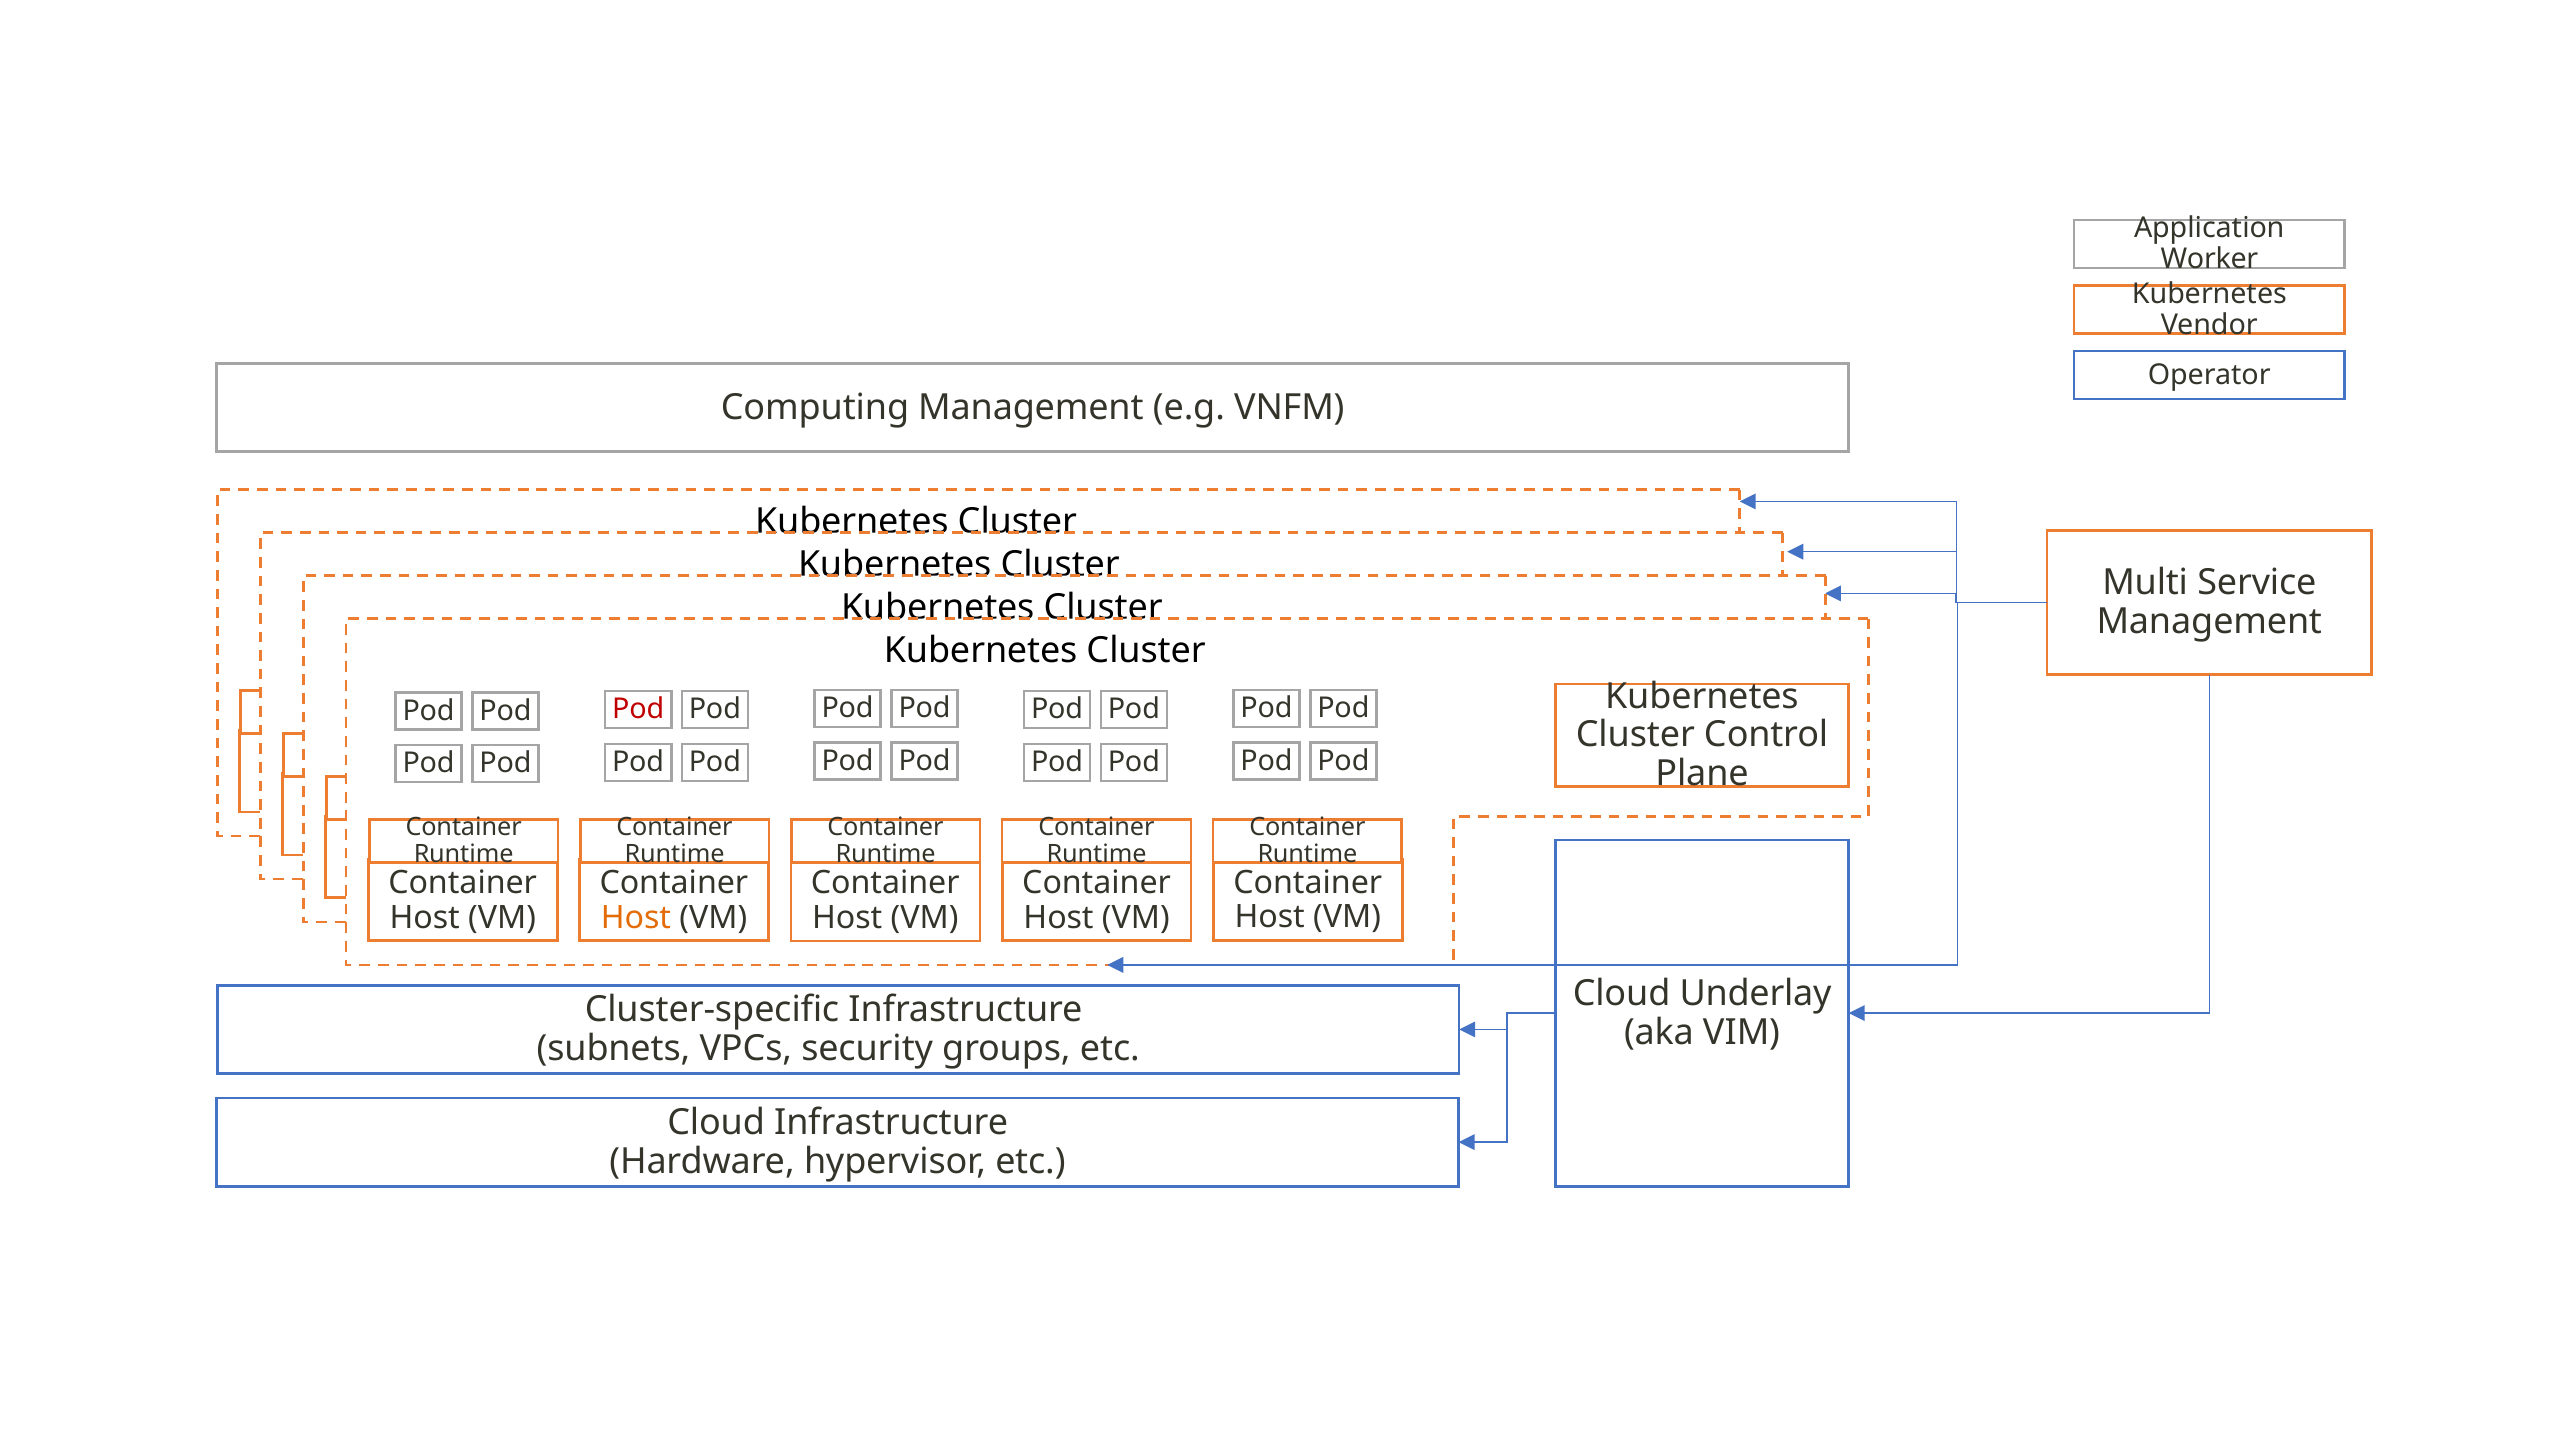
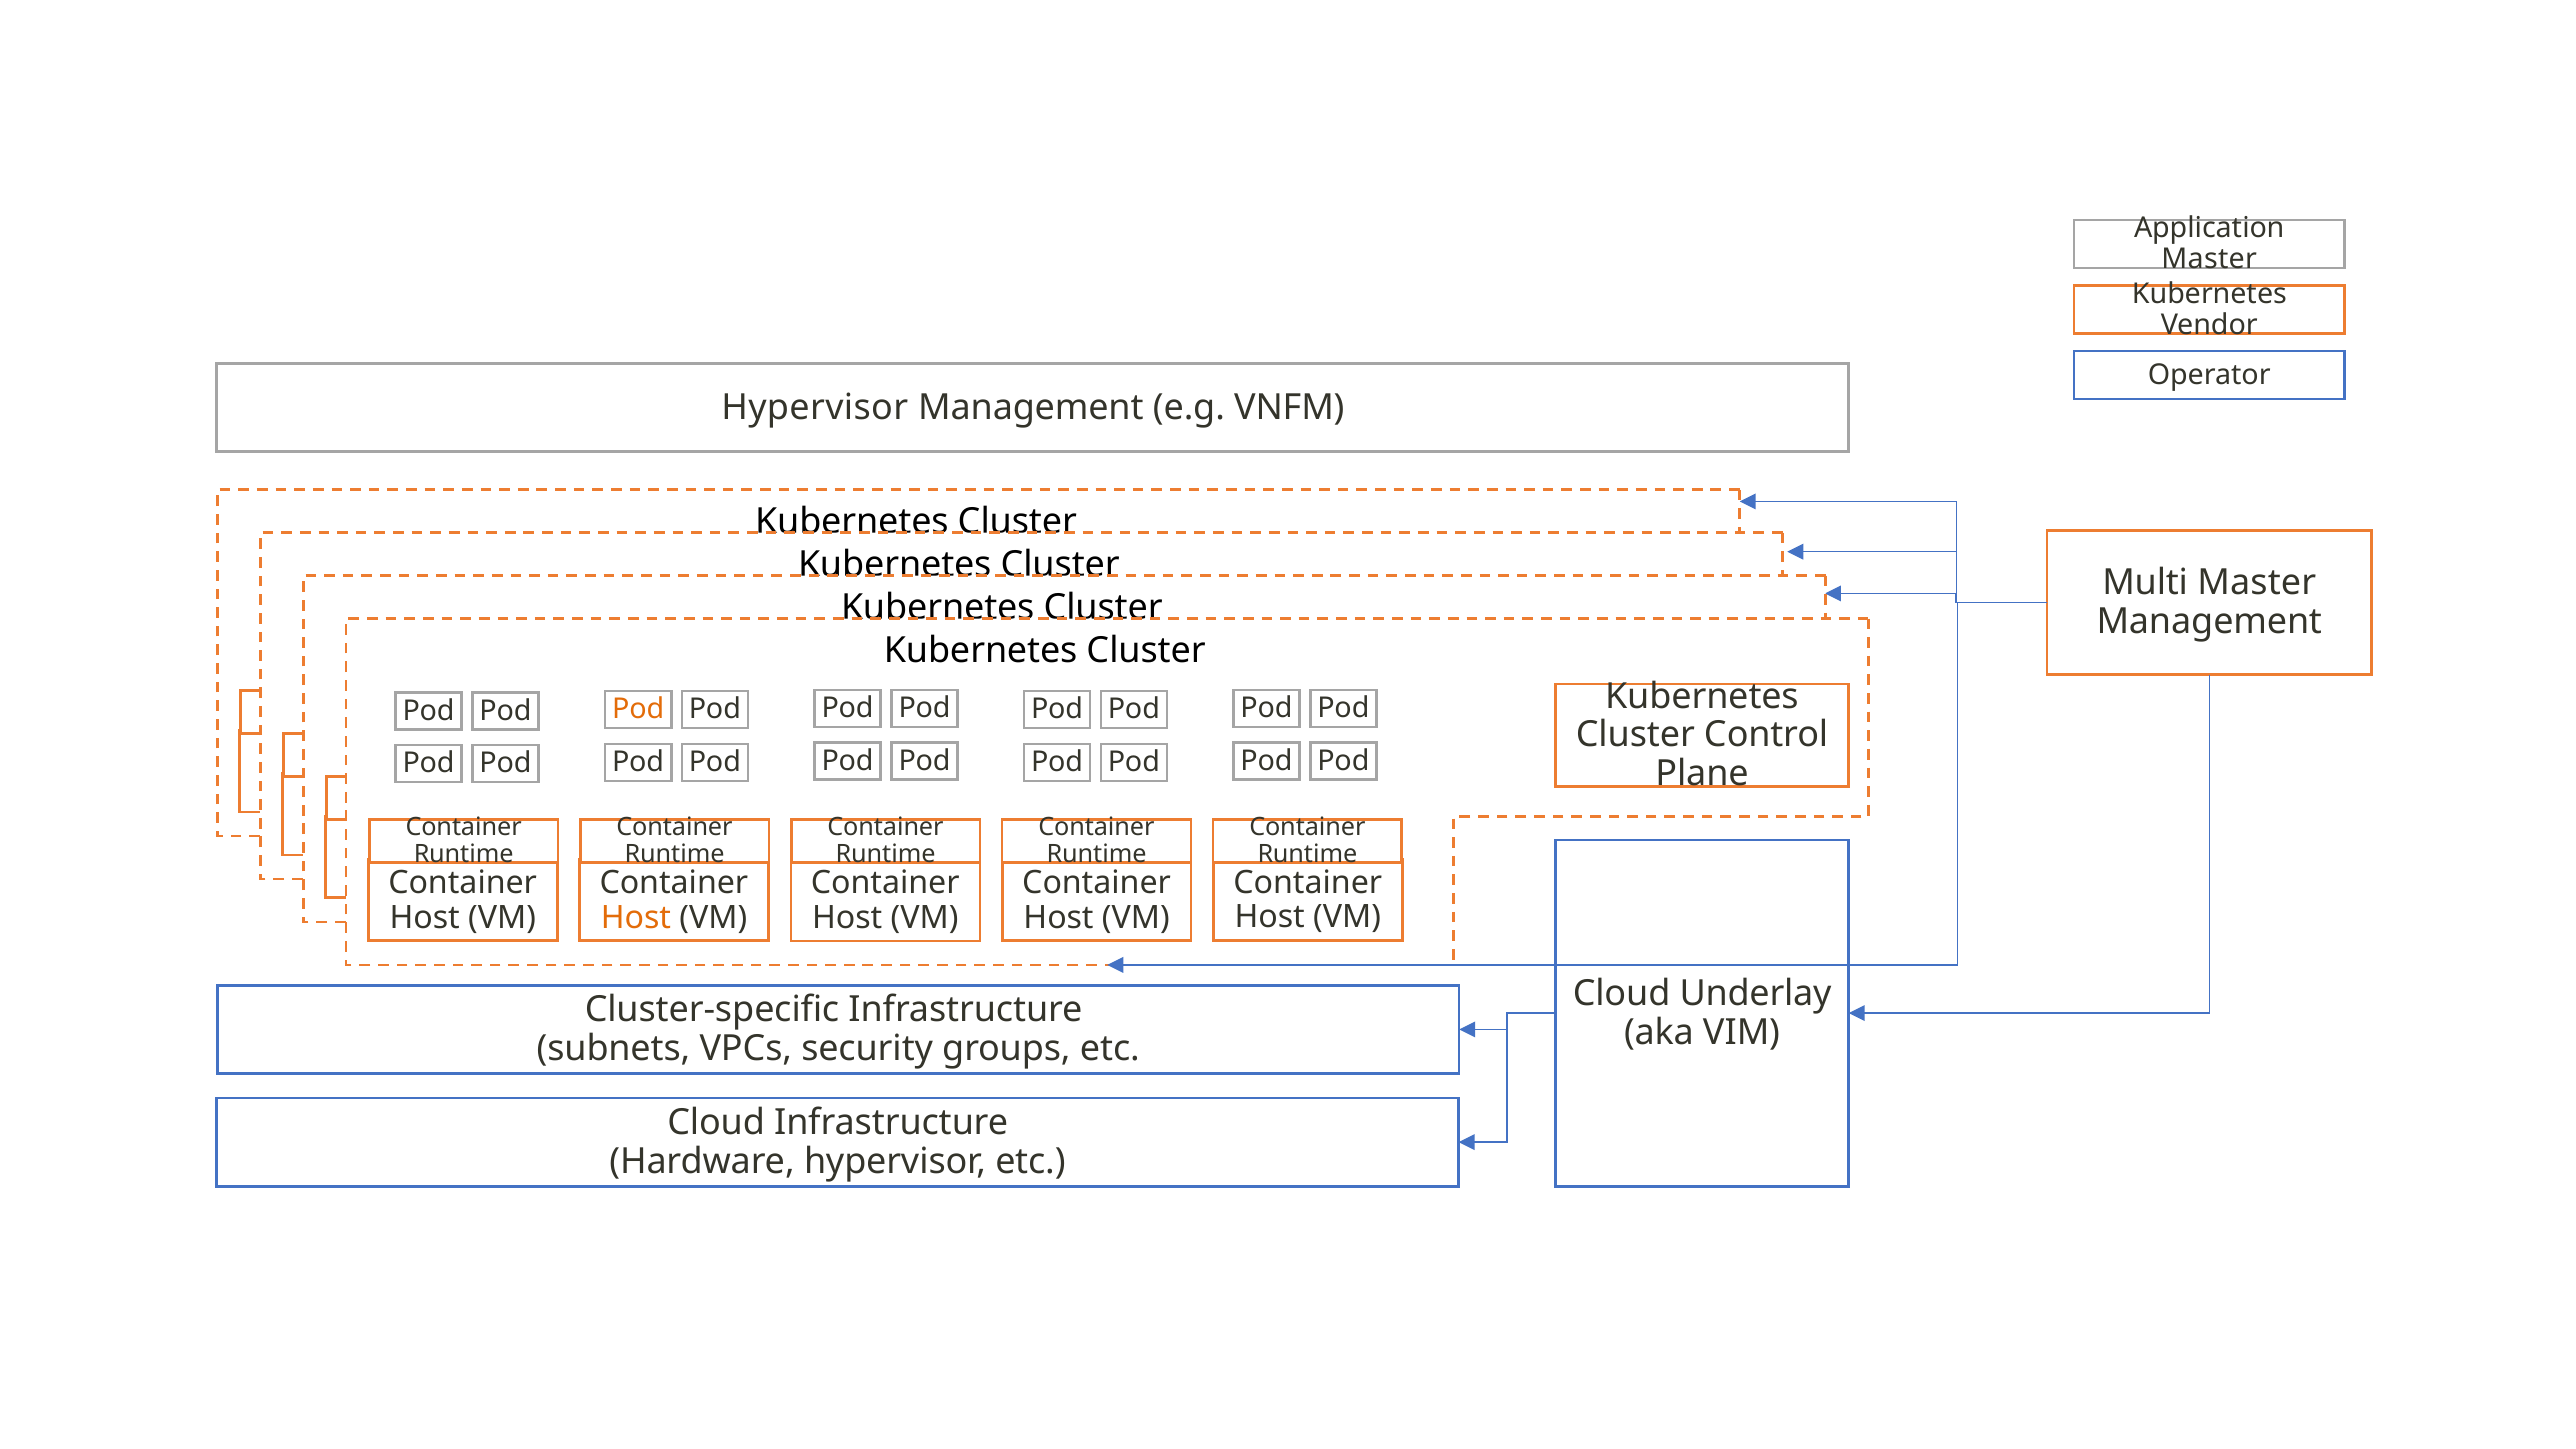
Worker at (2209, 259): Worker -> Master
Computing at (815, 407): Computing -> Hypervisor
Multi Service: Service -> Master
Pod at (638, 709) colour: red -> orange
